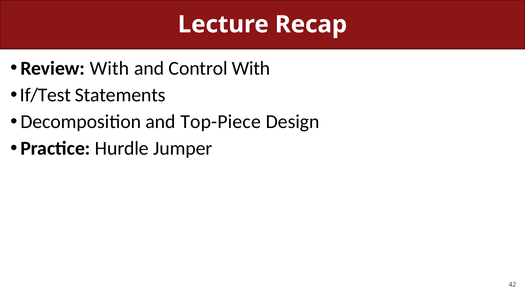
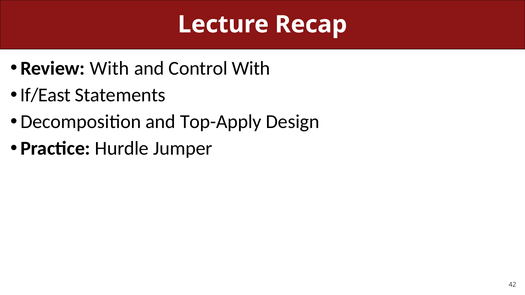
If/Test: If/Test -> If/East
Top-Piece: Top-Piece -> Top-Apply
